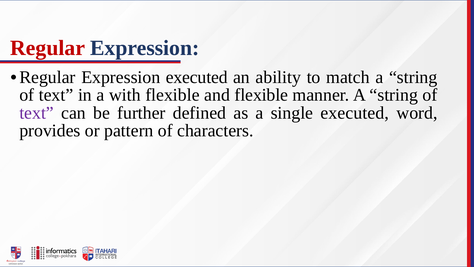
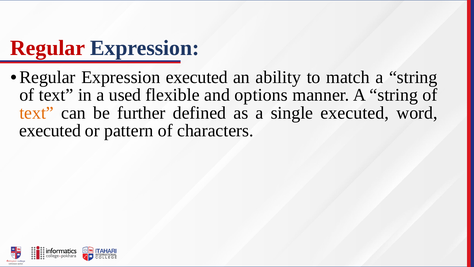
with: with -> used
and flexible: flexible -> options
text at (37, 113) colour: purple -> orange
provides at (50, 130): provides -> executed
